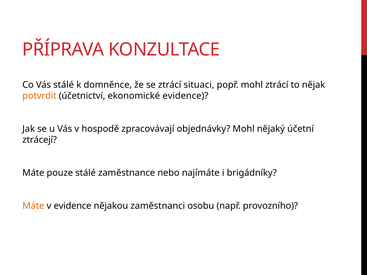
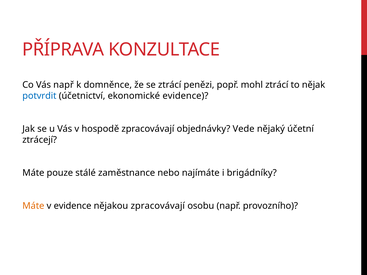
Vás stálé: stálé -> např
situaci: situaci -> penězi
potvrdit colour: orange -> blue
objednávky Mohl: Mohl -> Vede
nějakou zaměstnanci: zaměstnanci -> zpracovávají
